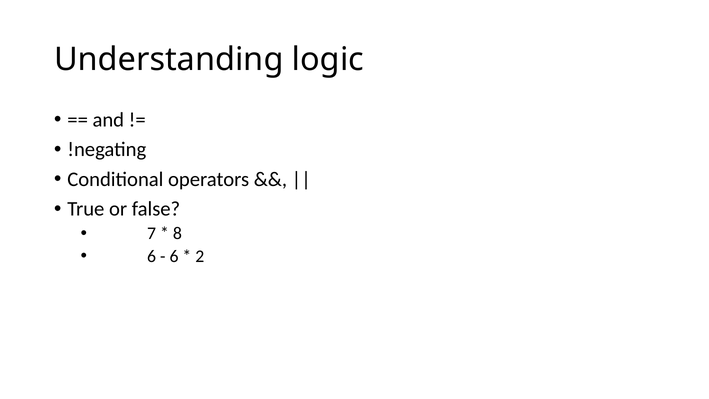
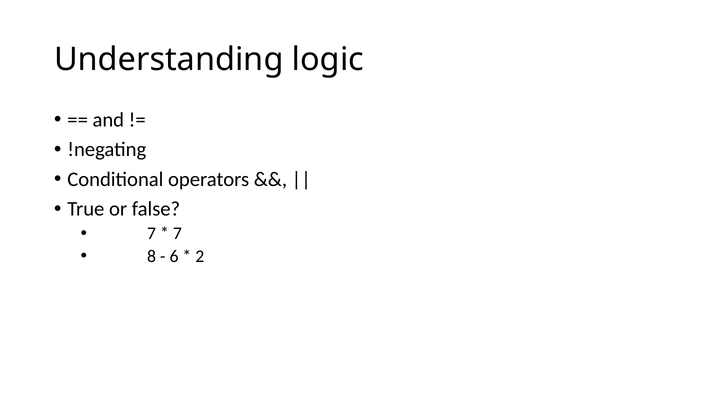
8 at (177, 233): 8 -> 7
6 at (152, 256): 6 -> 8
